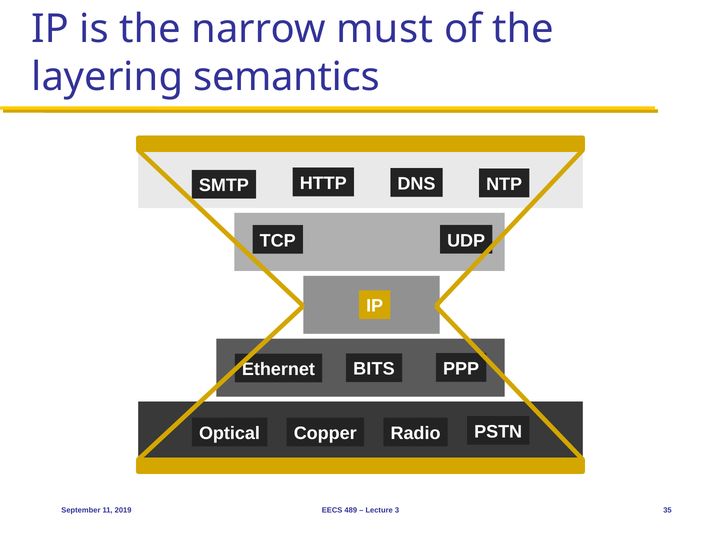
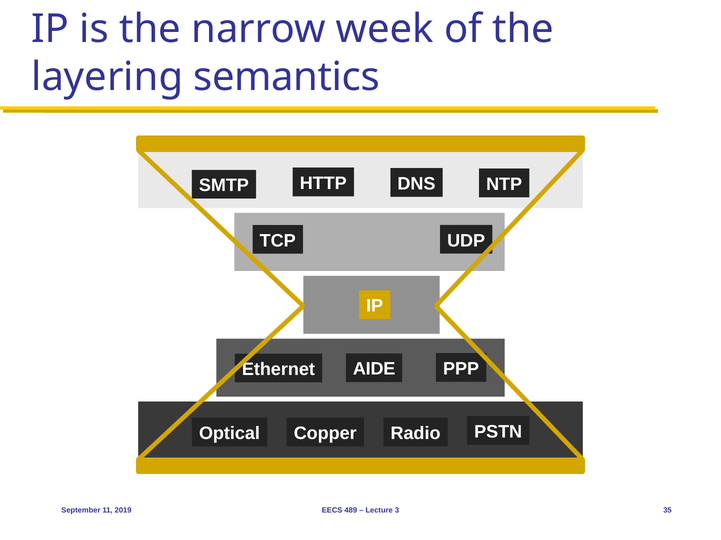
must: must -> week
BITS: BITS -> AIDE
